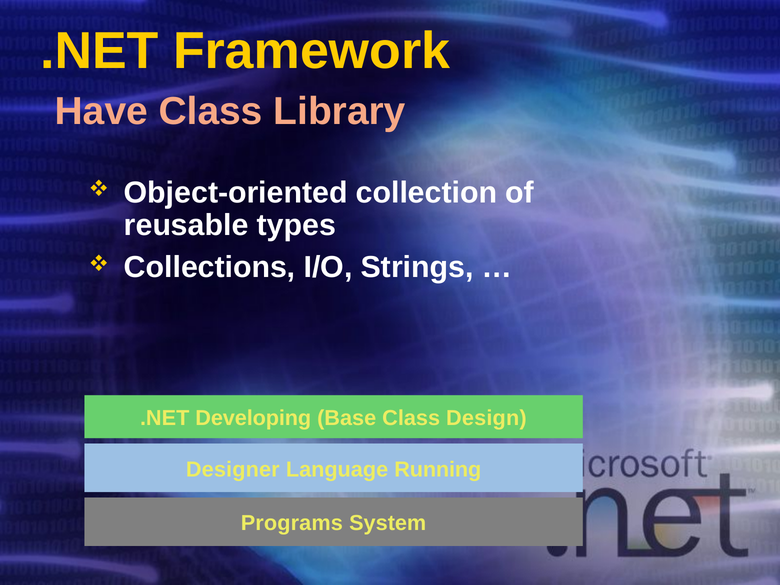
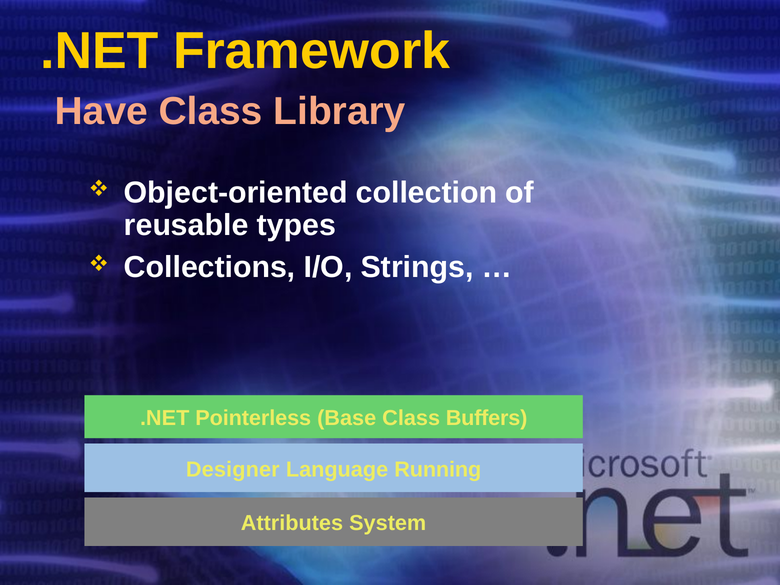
Developing: Developing -> Pointerless
Design: Design -> Buffers
Programs: Programs -> Attributes
